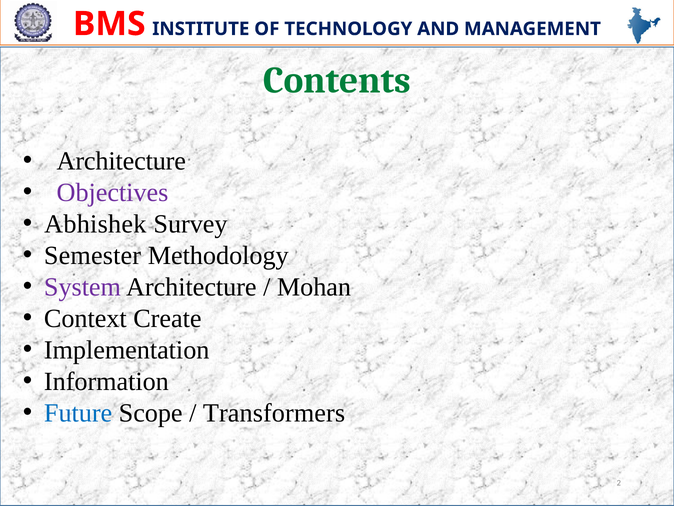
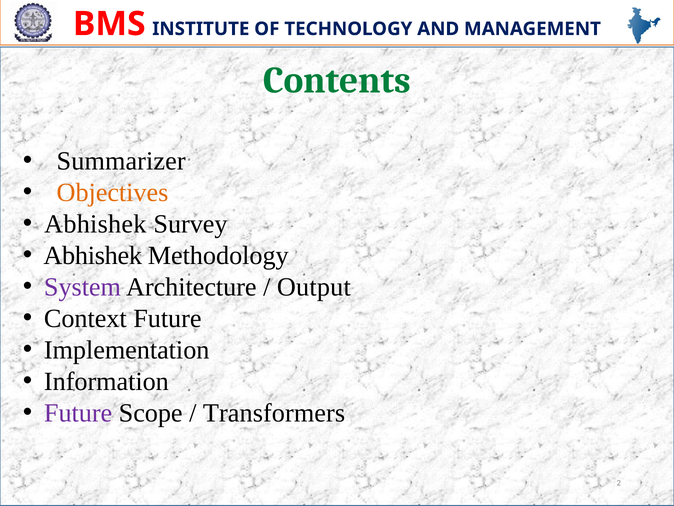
Architecture at (121, 161): Architecture -> Summarizer
Objectives colour: purple -> orange
Semester at (93, 255): Semester -> Abhishek
Mohan: Mohan -> Output
Context Create: Create -> Future
Future at (78, 413) colour: blue -> purple
